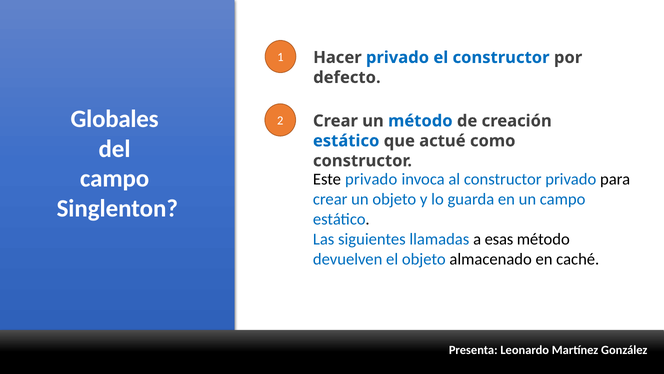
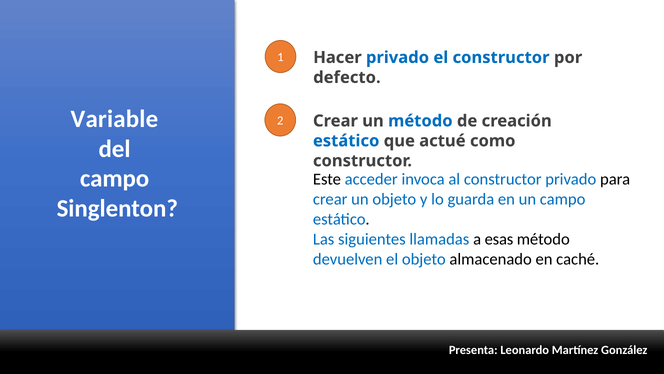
Globales: Globales -> Variable
Este privado: privado -> acceder
